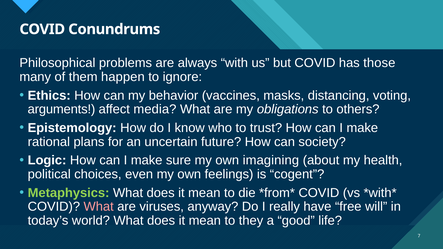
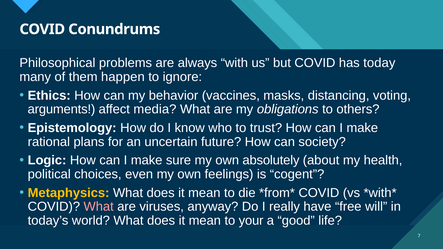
those: those -> today
imagining: imagining -> absolutely
Metaphysics colour: light green -> yellow
they: they -> your
